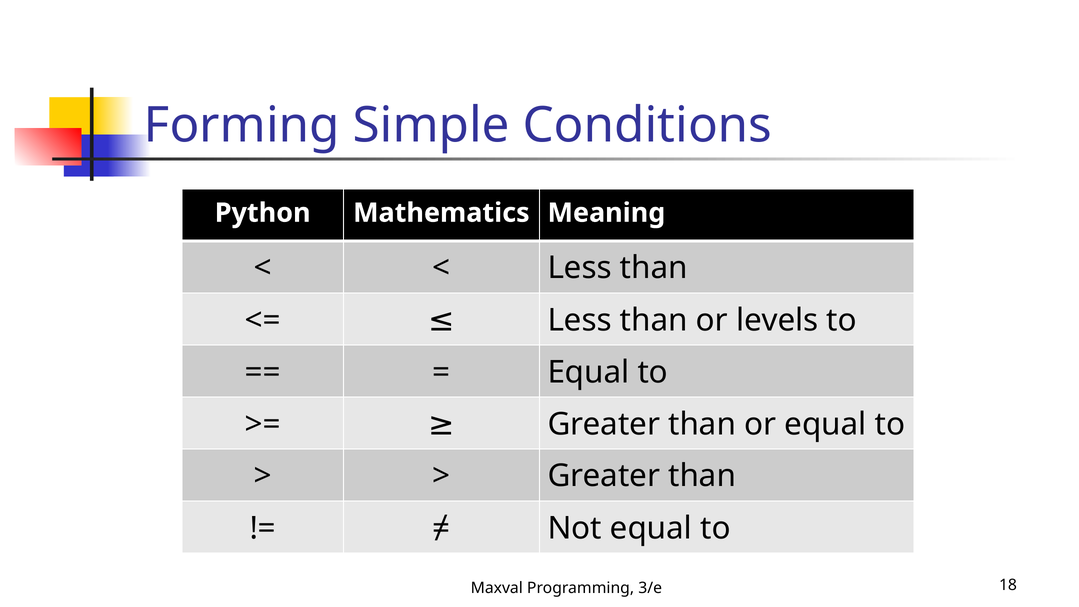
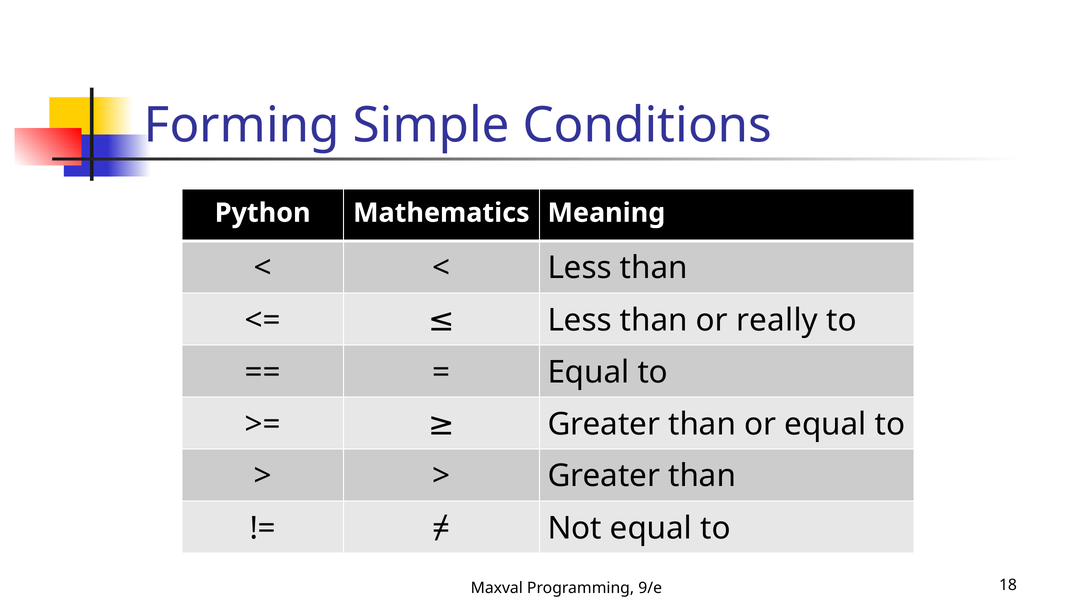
levels: levels -> really
3/e: 3/e -> 9/e
